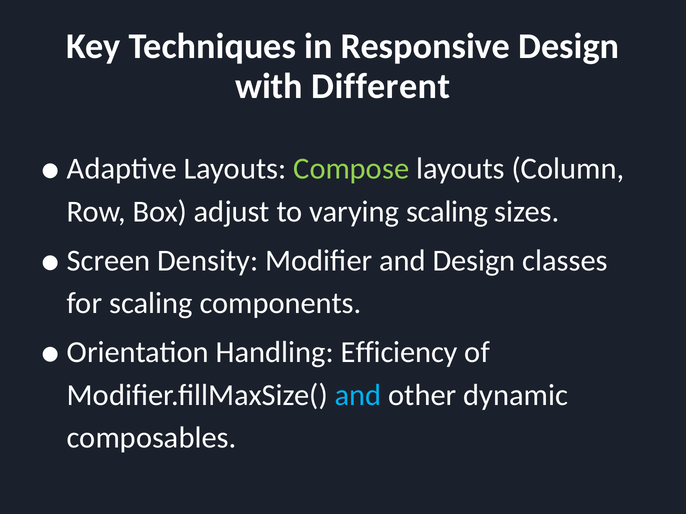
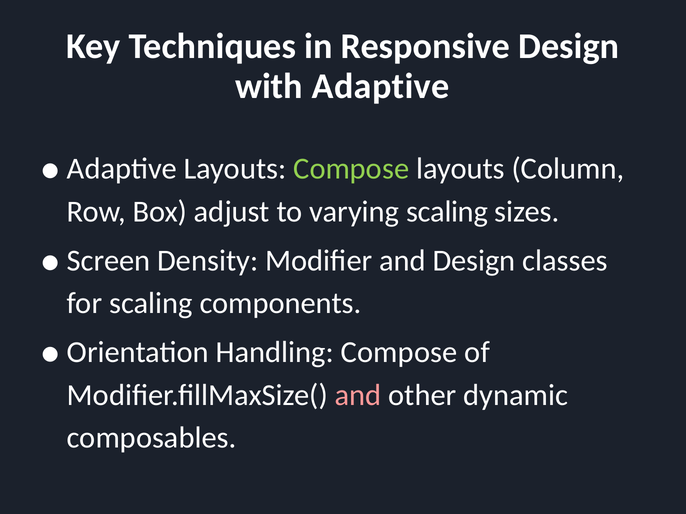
with Different: Different -> Adaptive
Handling Efficiency: Efficiency -> Compose
and at (358, 395) colour: light blue -> pink
